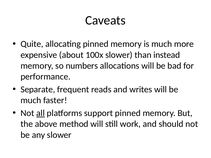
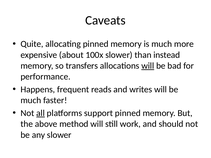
numbers: numbers -> transfers
will at (148, 66) underline: none -> present
Separate: Separate -> Happens
